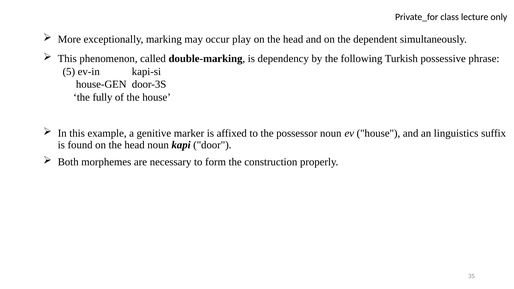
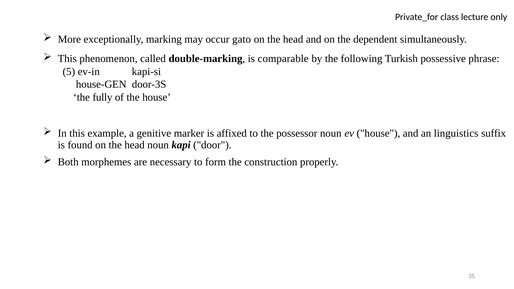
play: play -> gato
dependency: dependency -> comparable
